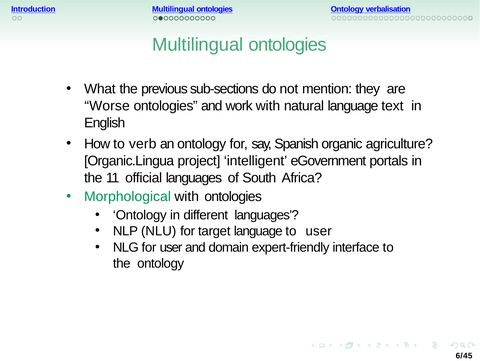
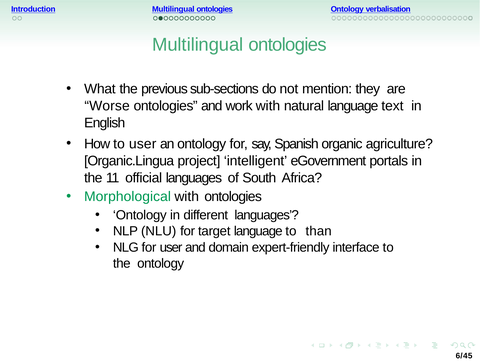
to verb: verb -> user
to user: user -> than
